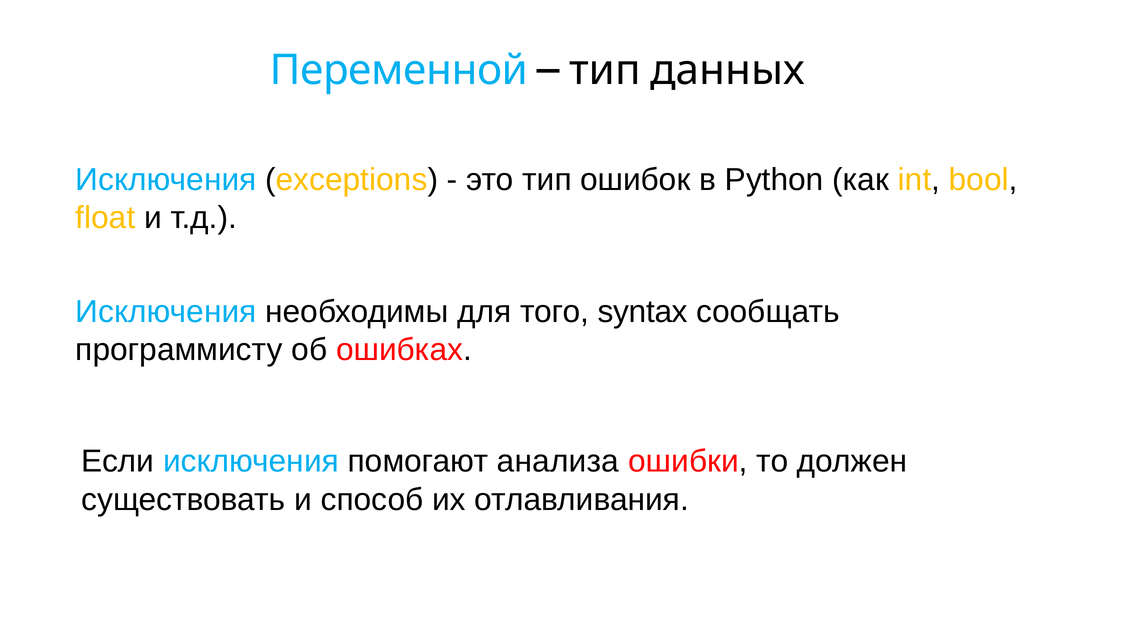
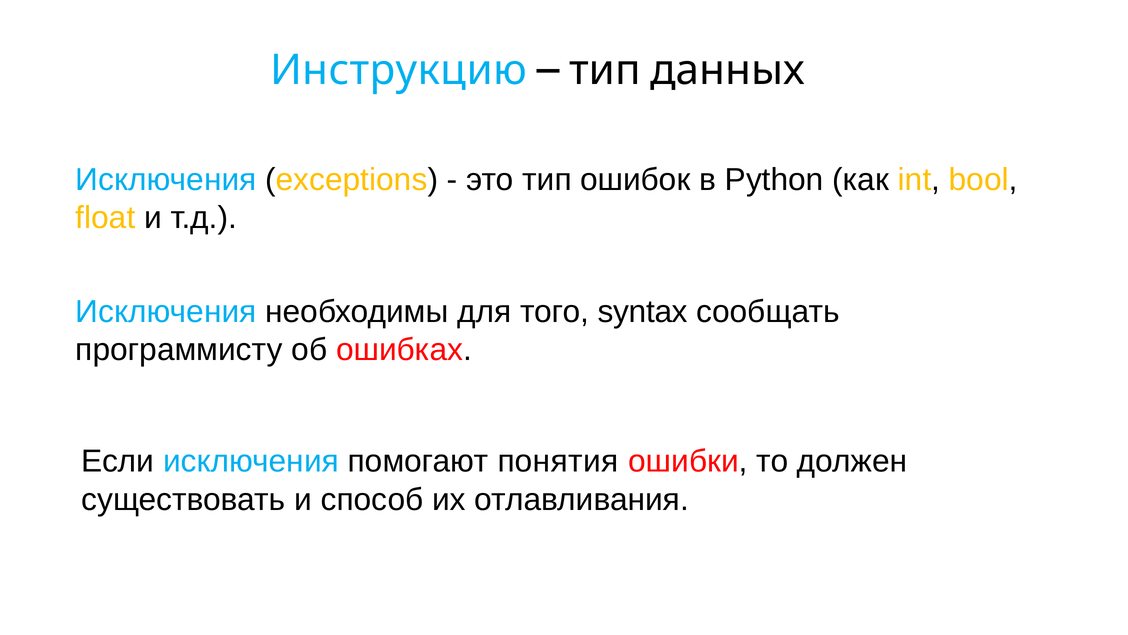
Переменной: Переменной -> Инструкцию
анализа: анализа -> понятия
